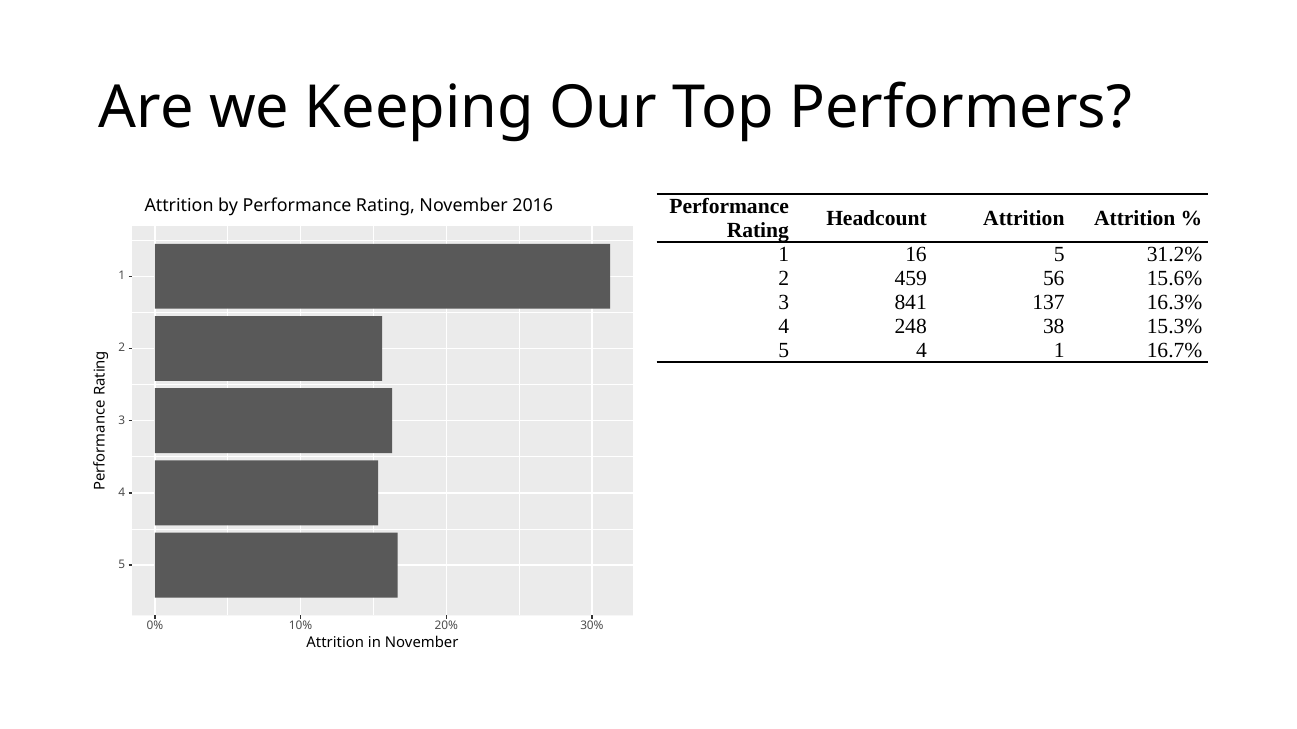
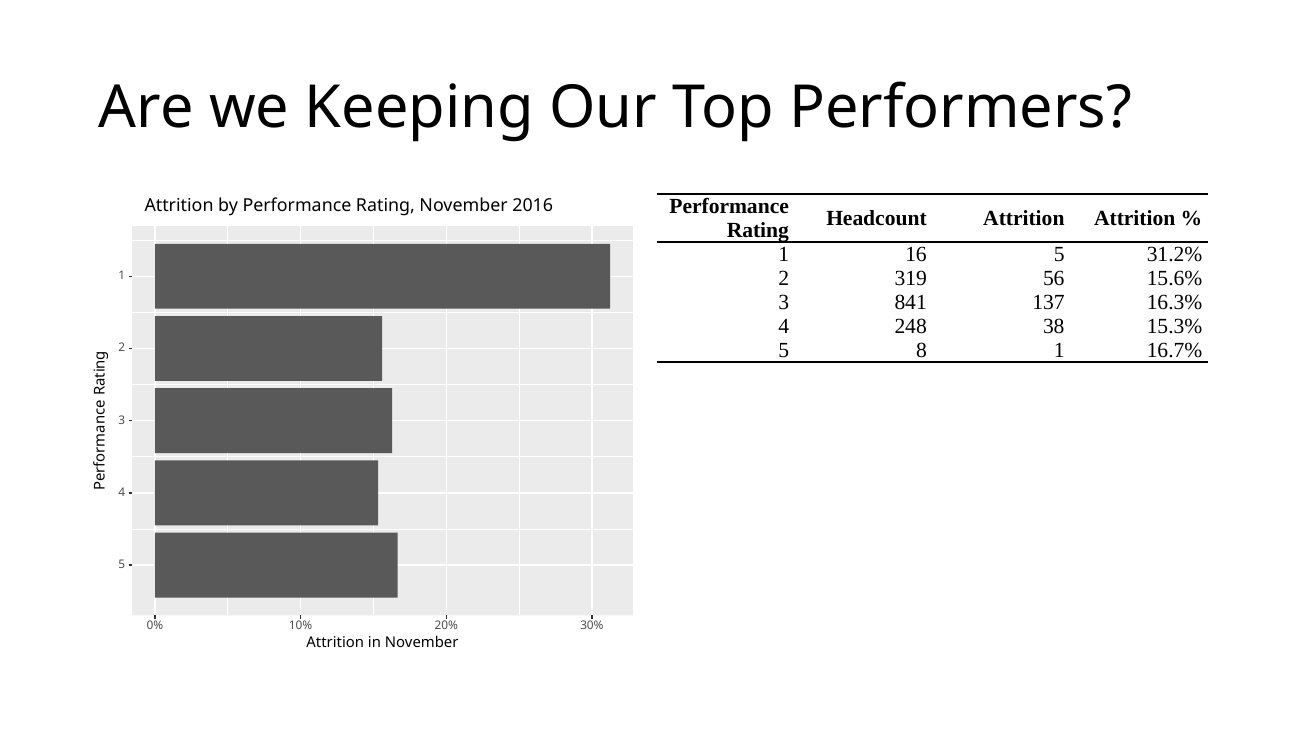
459: 459 -> 319
5 4: 4 -> 8
